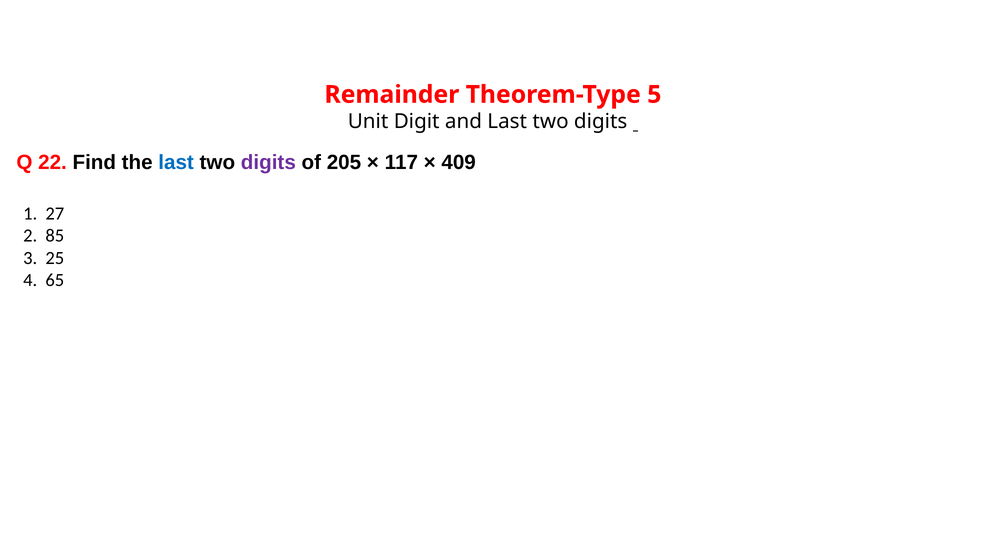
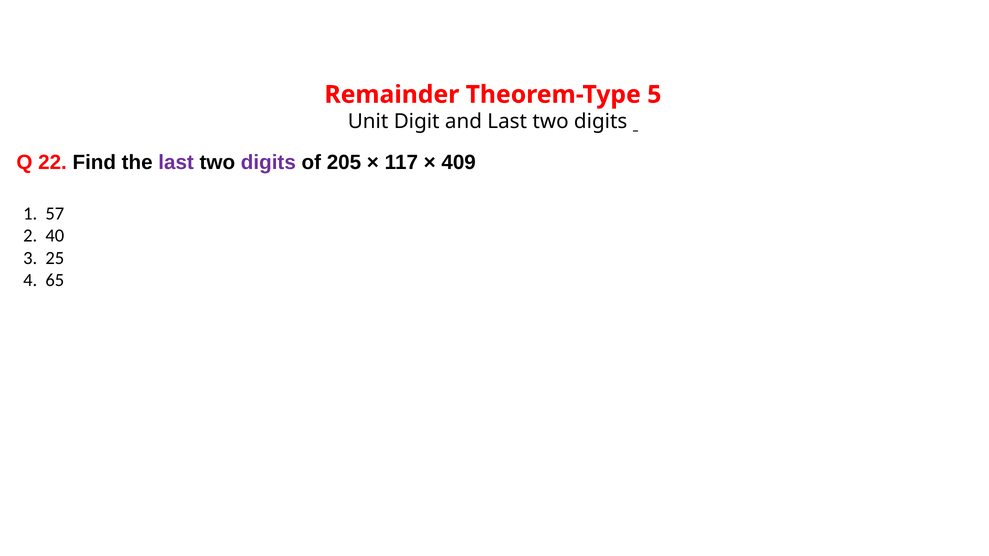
last at (176, 163) colour: blue -> purple
27: 27 -> 57
85: 85 -> 40
